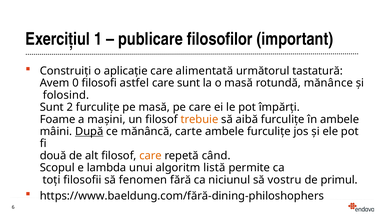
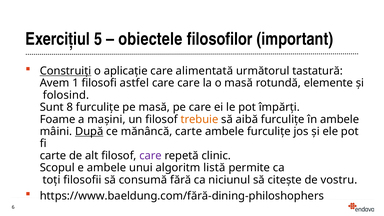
1: 1 -> 5
publicare: publicare -> obiectele
Construiți underline: none -> present
0: 0 -> 1
care sunt: sunt -> care
mănânce: mănânce -> elemente
2: 2 -> 8
două at (53, 156): două -> carte
care at (150, 156) colour: orange -> purple
când: când -> clinic
e lambda: lambda -> ambele
fenomen: fenomen -> consumă
vostru: vostru -> citește
primul: primul -> vostru
